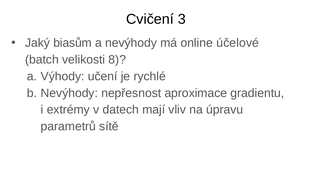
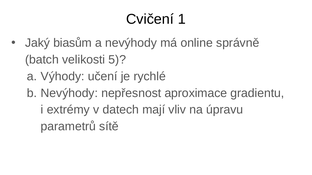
3: 3 -> 1
účelové: účelové -> správně
8: 8 -> 5
